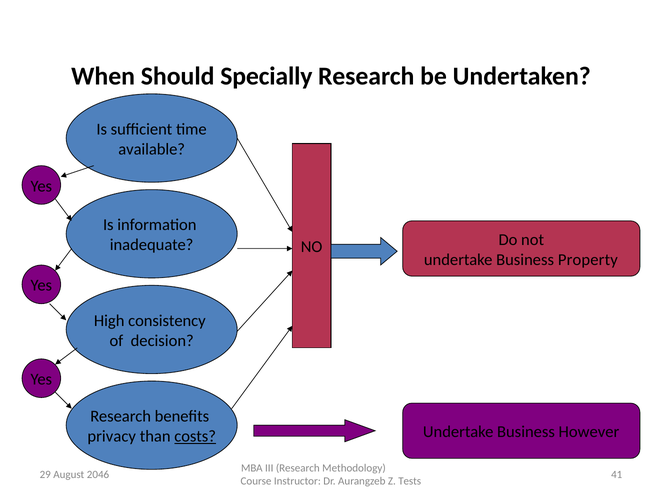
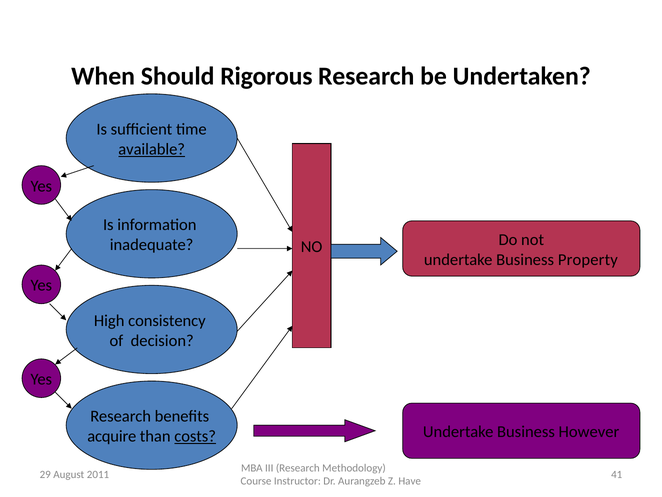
Specially: Specially -> Rigorous
available underline: none -> present
privacy: privacy -> acquire
2046: 2046 -> 2011
Tests: Tests -> Have
